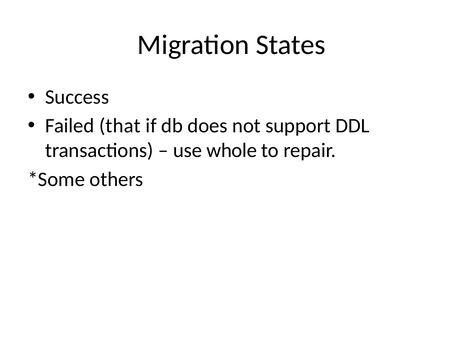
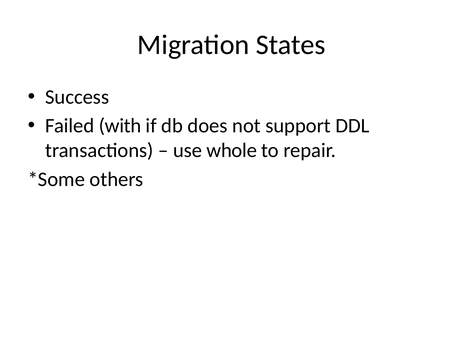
that: that -> with
